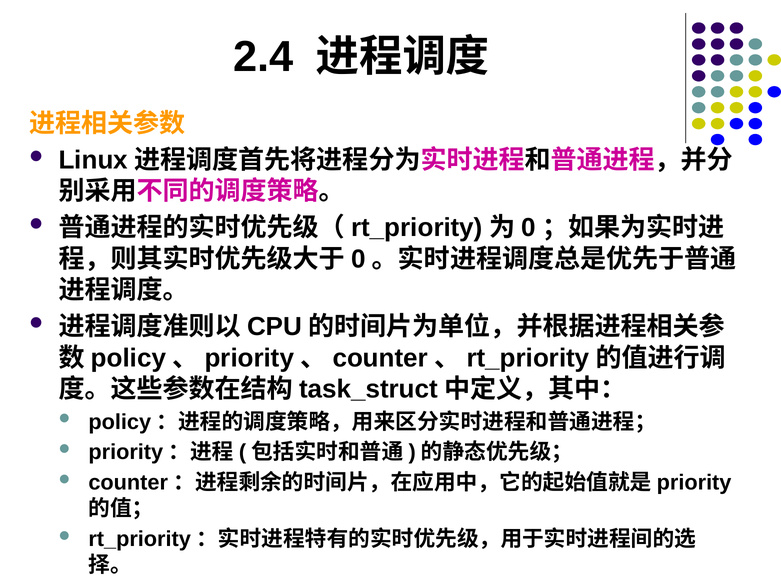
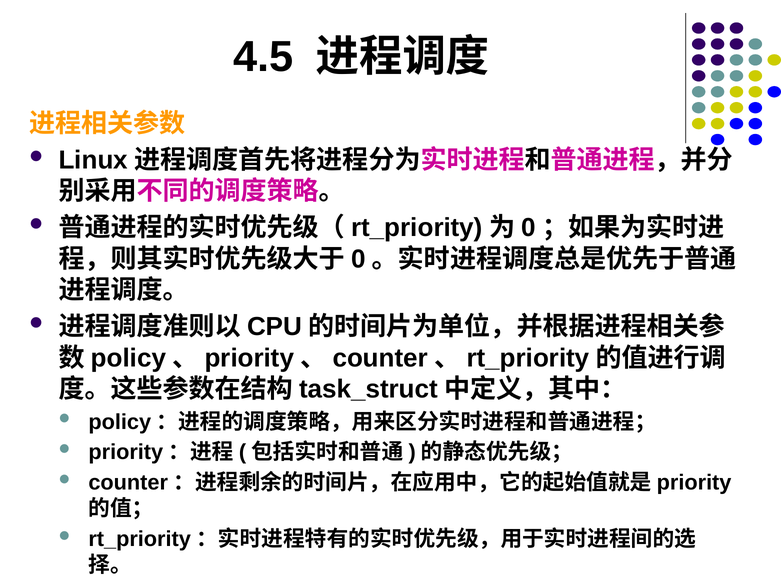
2.4: 2.4 -> 4.5
